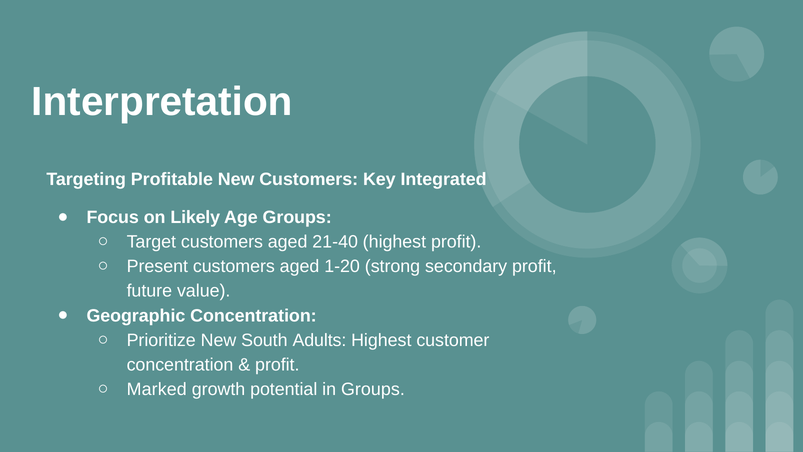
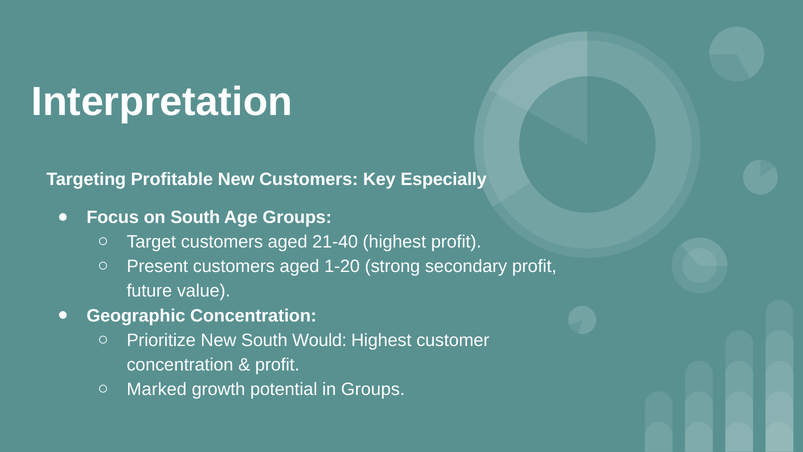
Integrated: Integrated -> Especially
on Likely: Likely -> South
Adults: Adults -> Would
